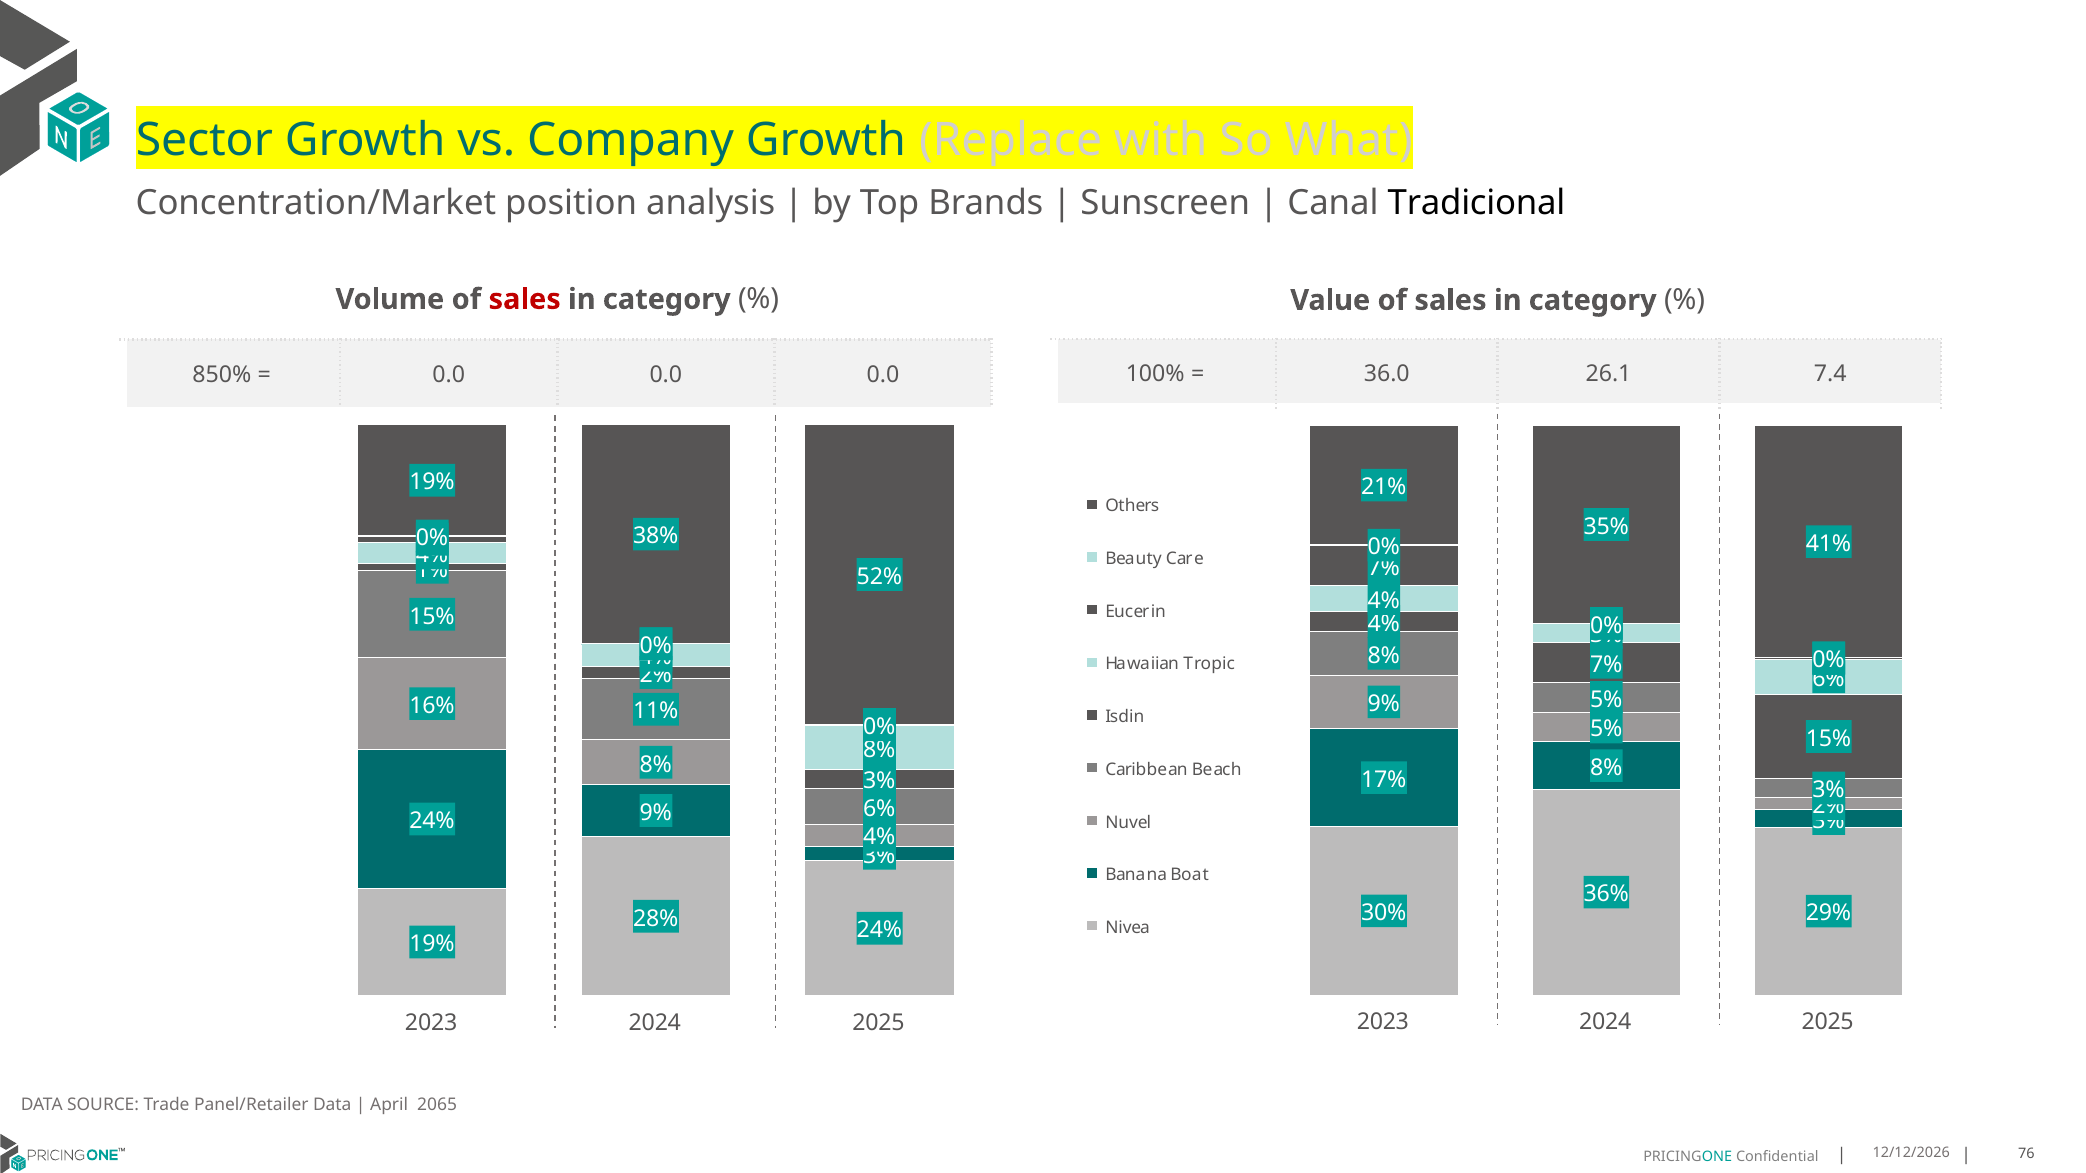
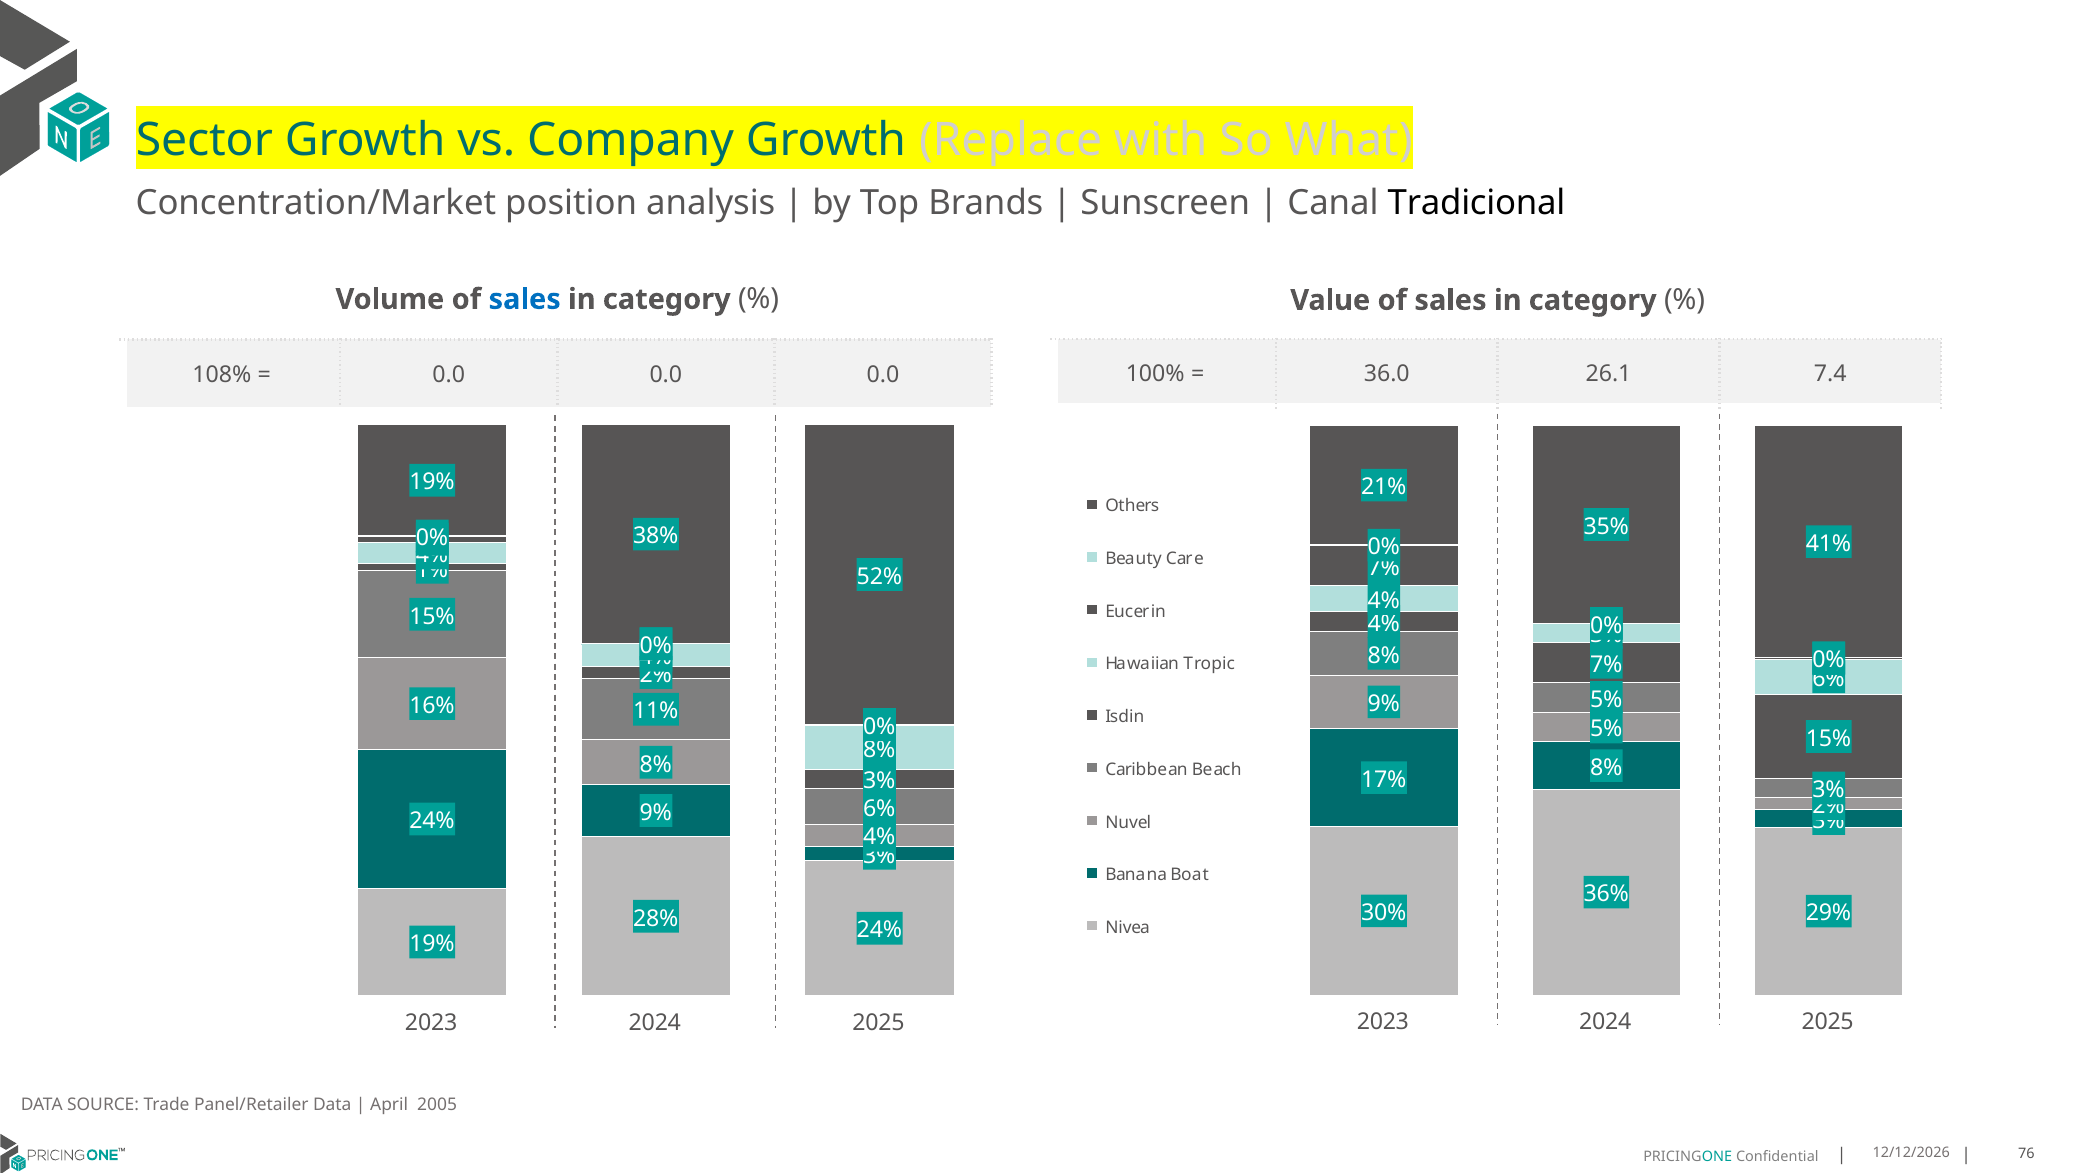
sales at (525, 299) colour: red -> blue
850%: 850% -> 108%
2065: 2065 -> 2005
